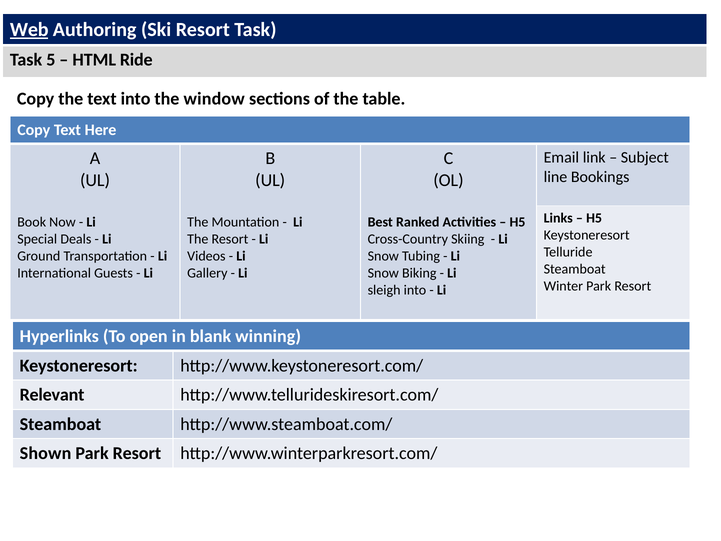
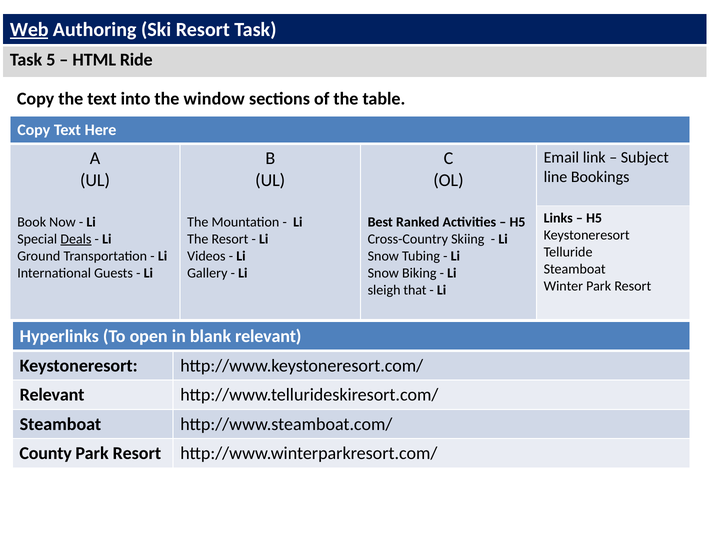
Deals underline: none -> present
sleigh into: into -> that
blank winning: winning -> relevant
Shown: Shown -> County
